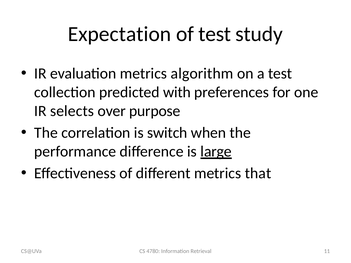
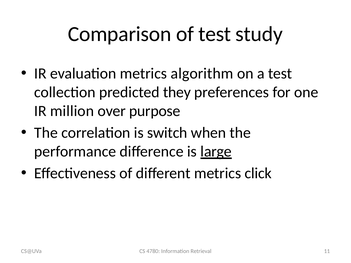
Expectation: Expectation -> Comparison
with: with -> they
selects: selects -> million
that: that -> click
